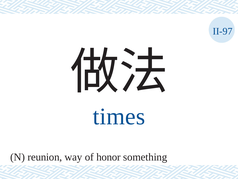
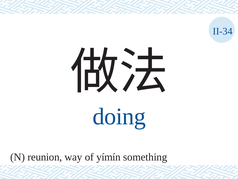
II-97: II-97 -> II-34
times: times -> doing
honor: honor -> yímín
